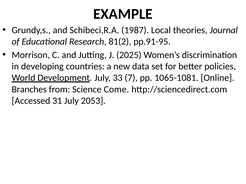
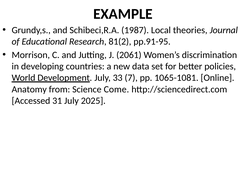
2025: 2025 -> 2061
Branches: Branches -> Anatomy
2053: 2053 -> 2025
